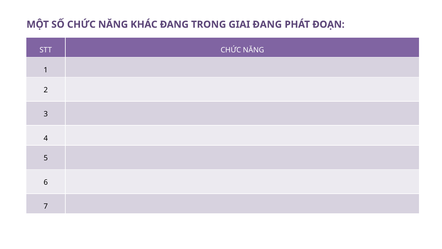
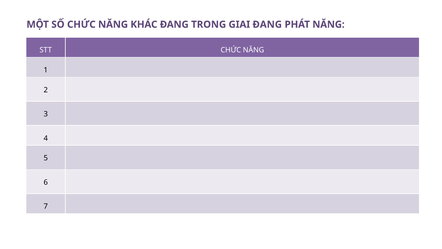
PHÁT ĐOẠN: ĐOẠN -> NĂNG
